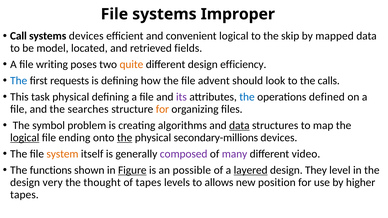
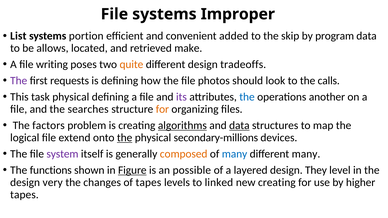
Call: Call -> List
systems devices: devices -> portion
convenient logical: logical -> added
mapped: mapped -> program
model: model -> allows
fields: fields -> make
efficiency: efficiency -> tradeoffs
The at (19, 81) colour: blue -> purple
advent: advent -> photos
defined: defined -> another
symbol: symbol -> factors
algorithms underline: none -> present
logical at (25, 138) underline: present -> none
ending: ending -> extend
system colour: orange -> purple
composed colour: purple -> orange
many at (235, 154) colour: purple -> blue
different video: video -> many
layered underline: present -> none
thought: thought -> changes
allows: allows -> linked
new position: position -> creating
